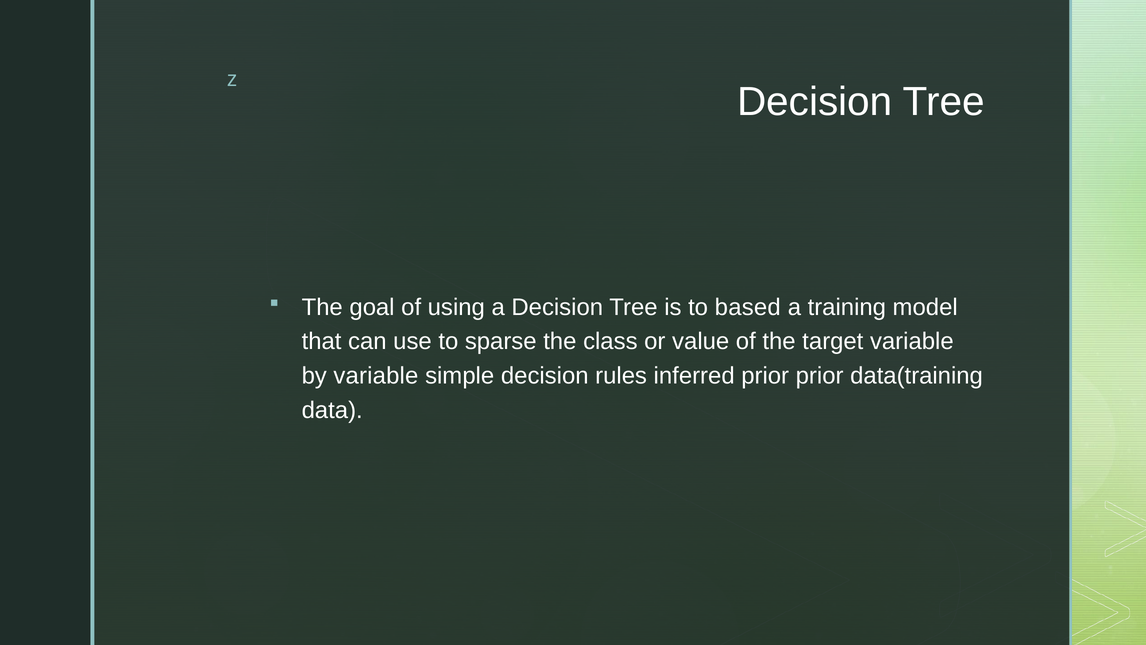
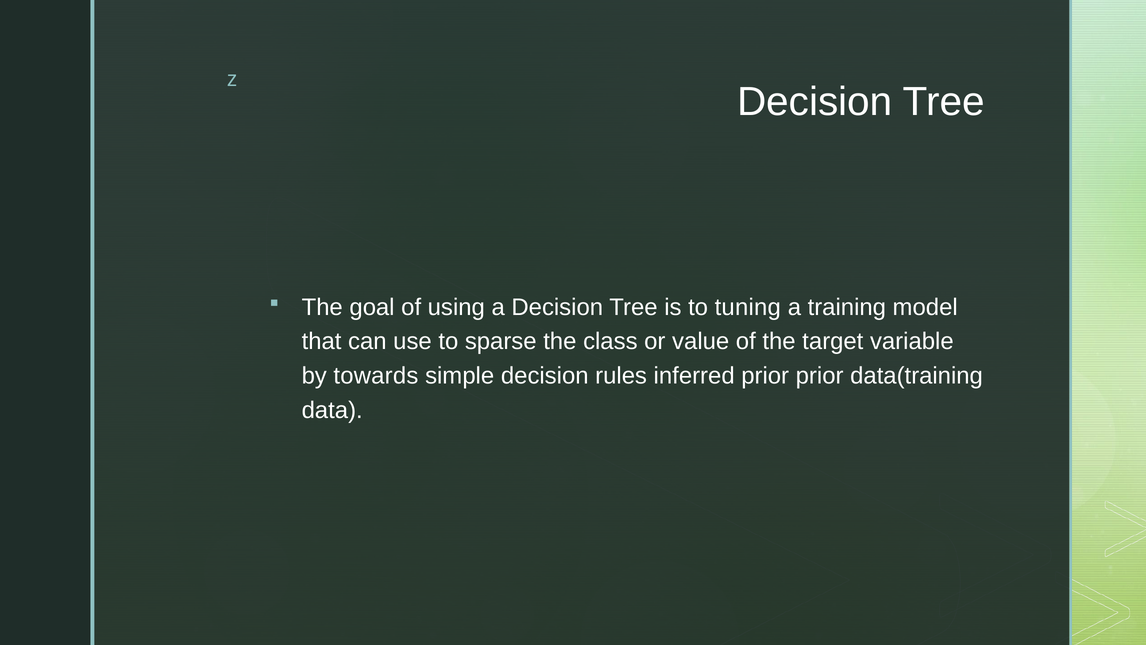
based: based -> tuning
by variable: variable -> towards
